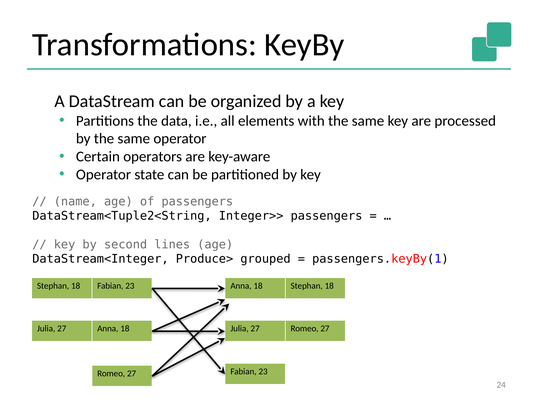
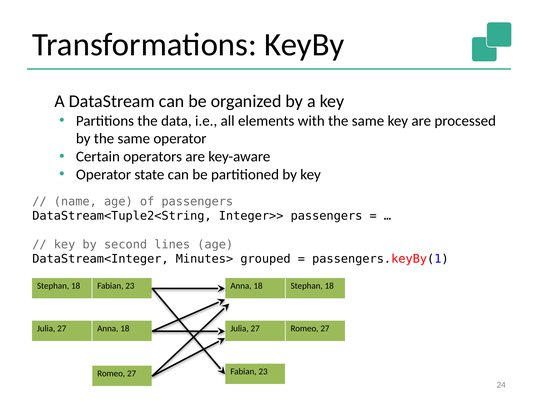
Produce>: Produce> -> Minutes>
